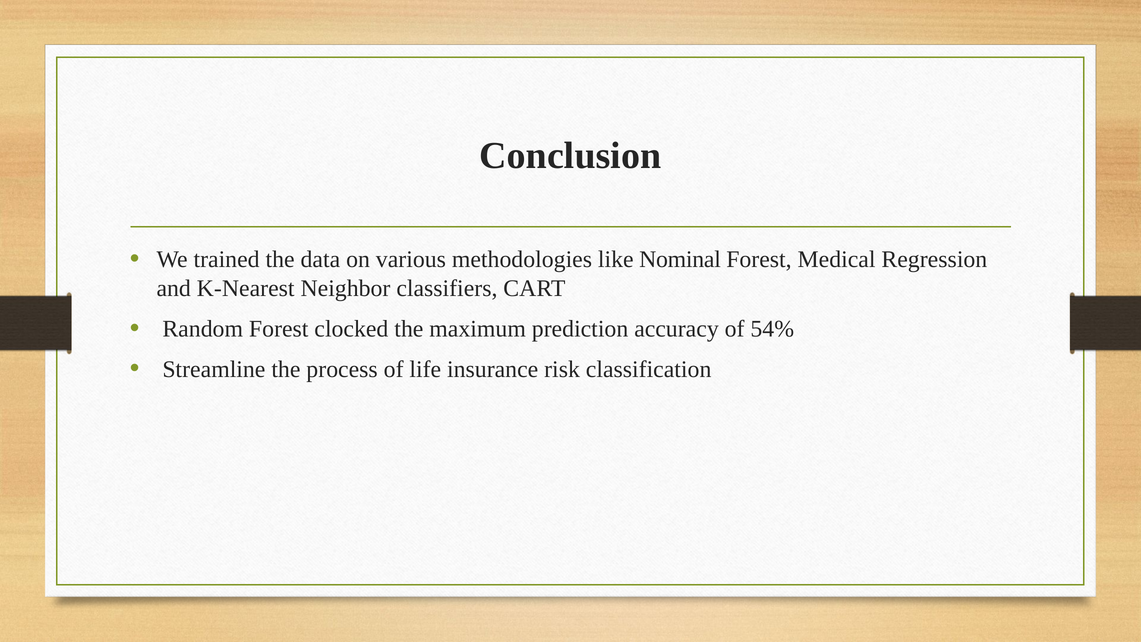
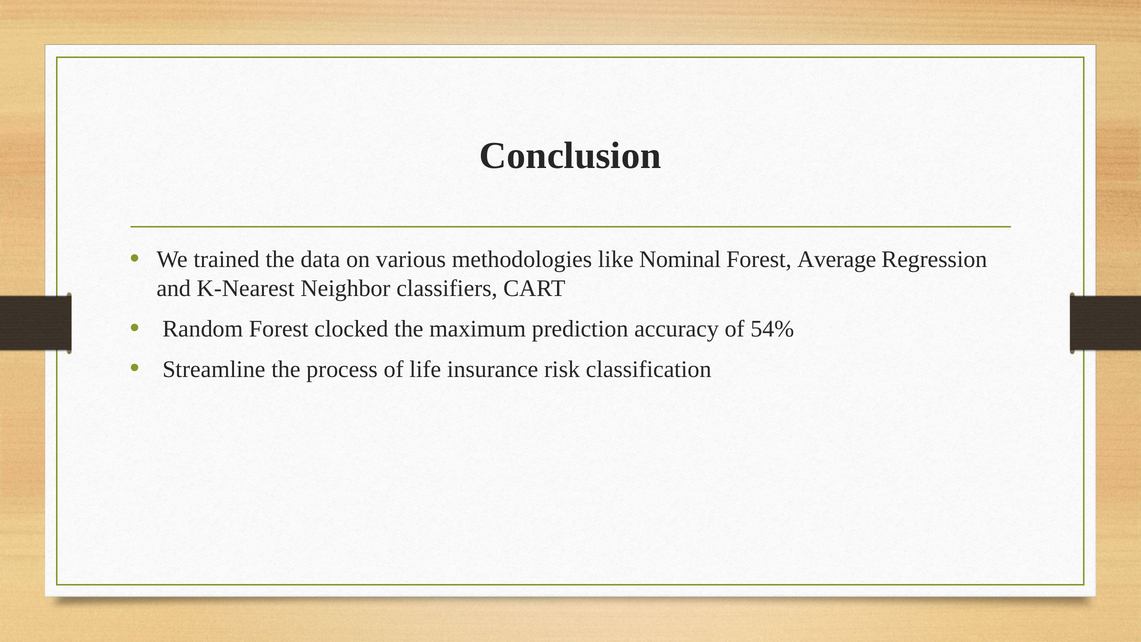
Medical: Medical -> Average
